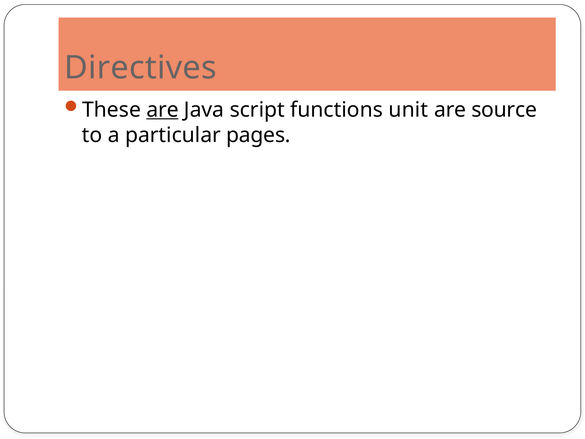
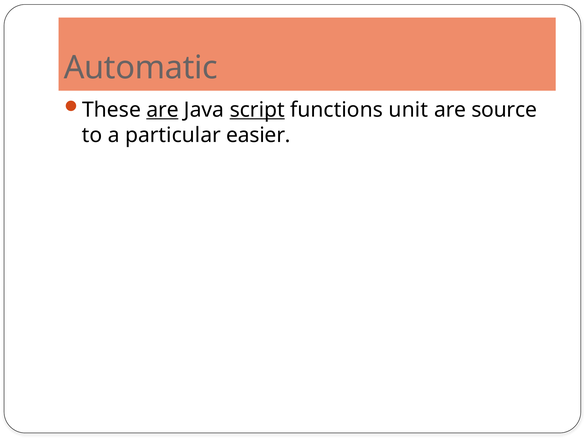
Directives: Directives -> Automatic
script underline: none -> present
pages: pages -> easier
